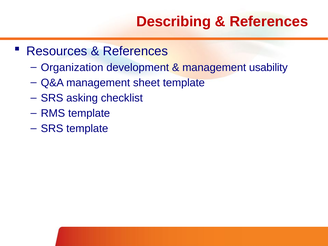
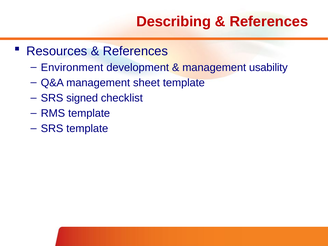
Organization: Organization -> Environment
asking: asking -> signed
